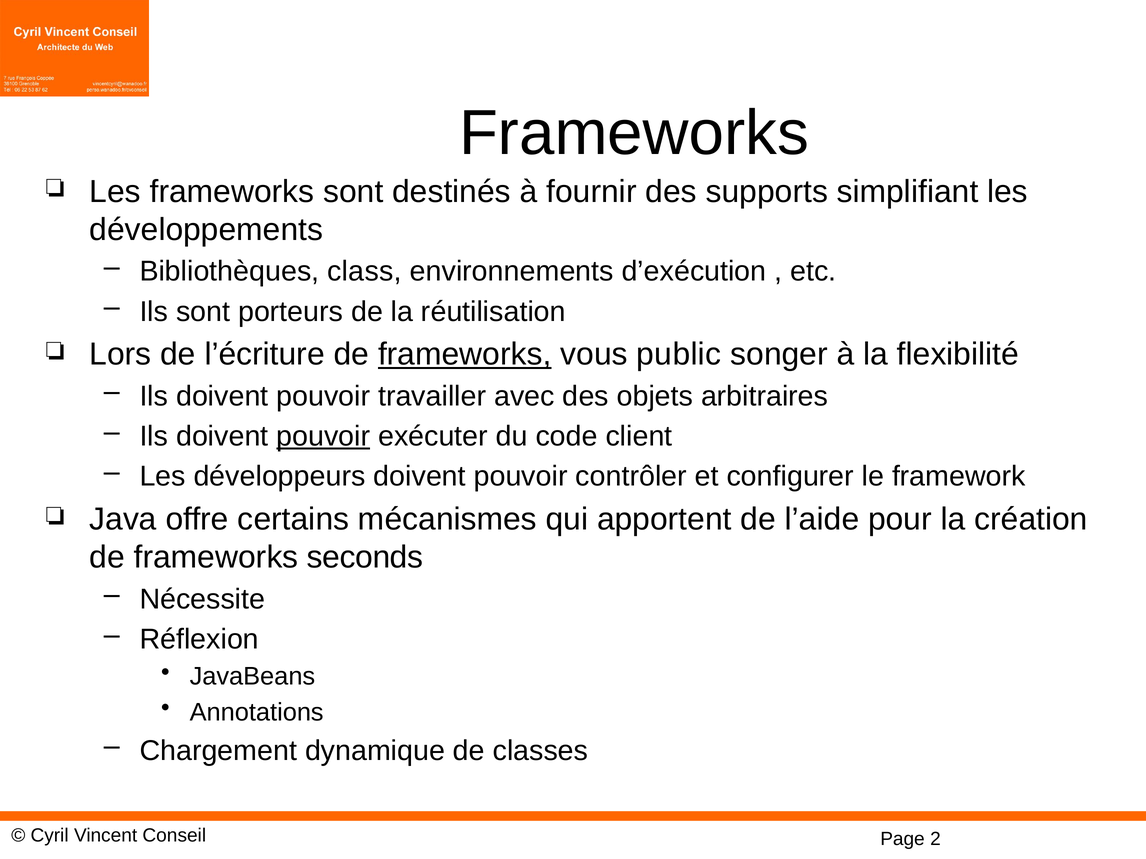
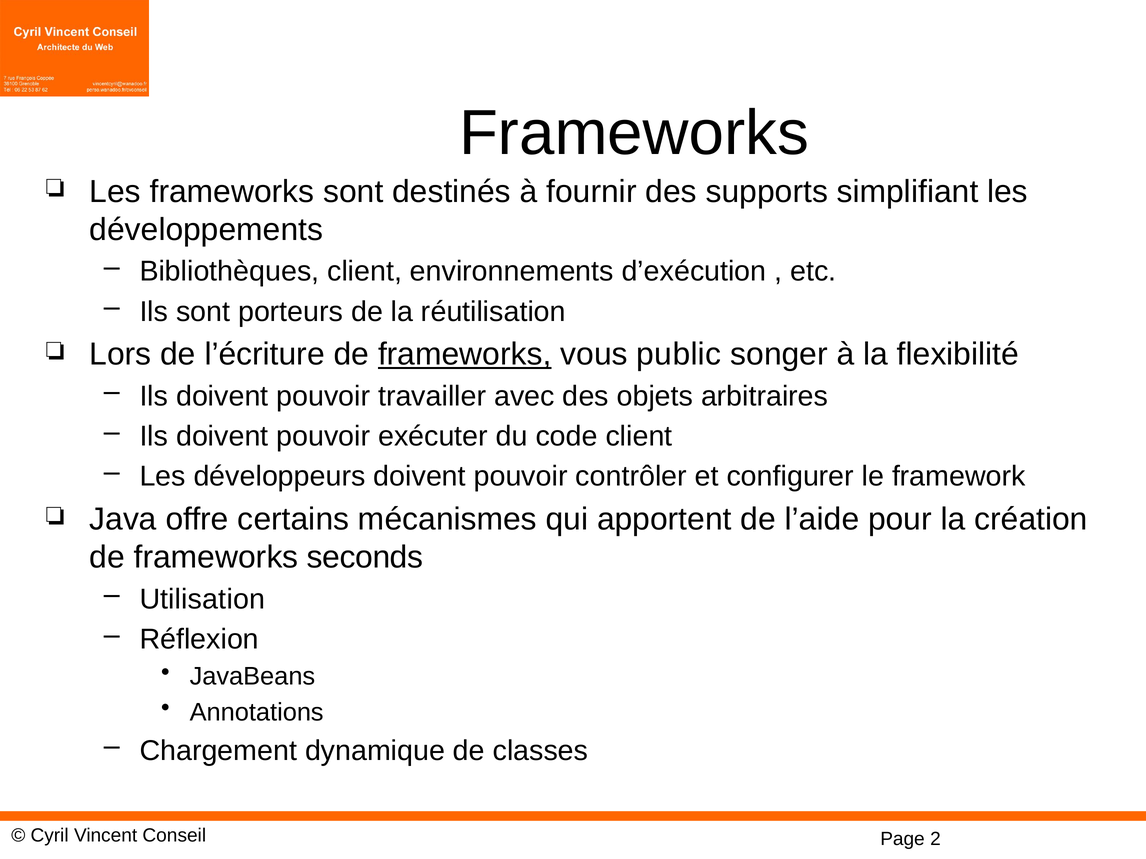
Bibliothèques class: class -> client
pouvoir at (323, 437) underline: present -> none
Nécessite: Nécessite -> Utilisation
